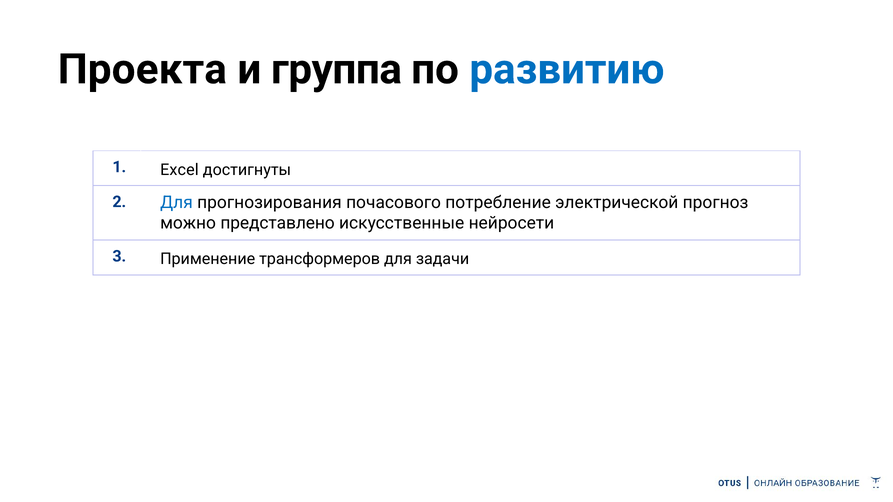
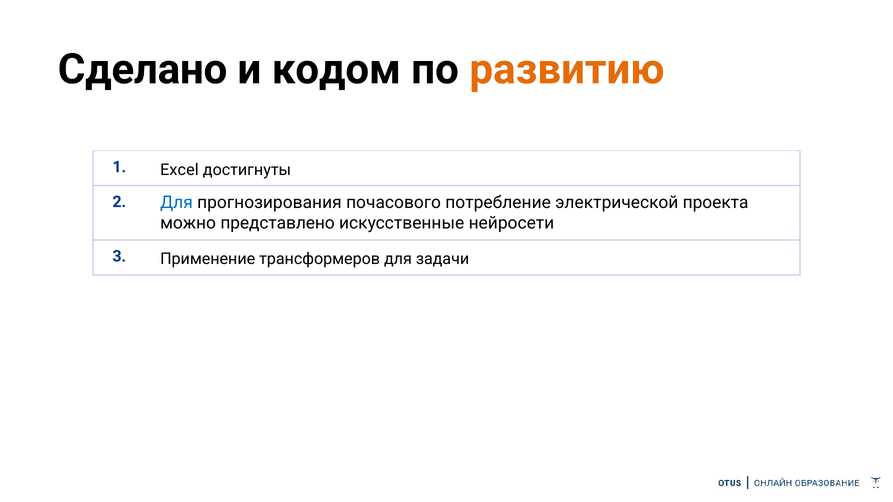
Проекта: Проекта -> Сделано
группа: группа -> кодом
развитию colour: blue -> orange
прогноз: прогноз -> проекта
